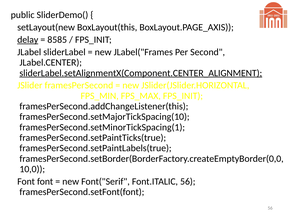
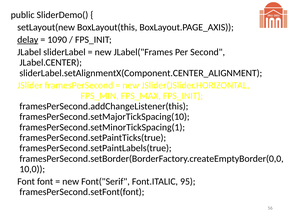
8585: 8585 -> 1090
sliderLabel.setAlignmentX(Component.CENTER_ALIGNMENT underline: present -> none
Font.ITALIC 56: 56 -> 95
